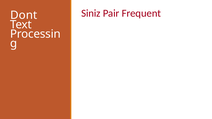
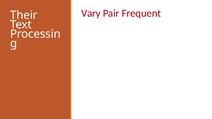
Siniz: Siniz -> Vary
Dont: Dont -> Their
